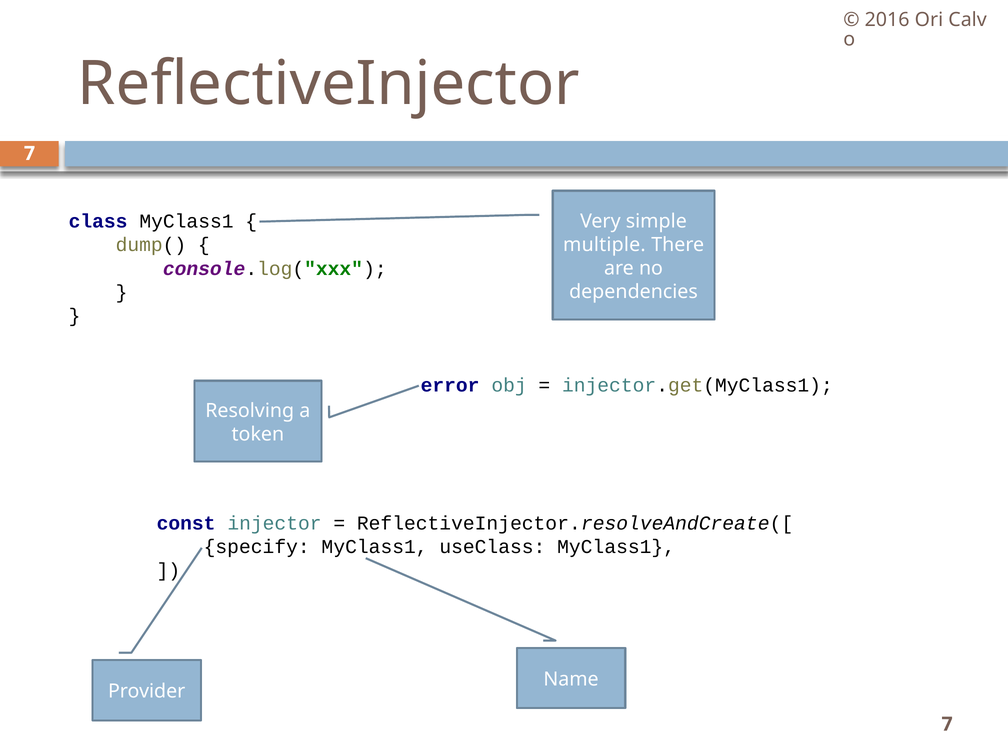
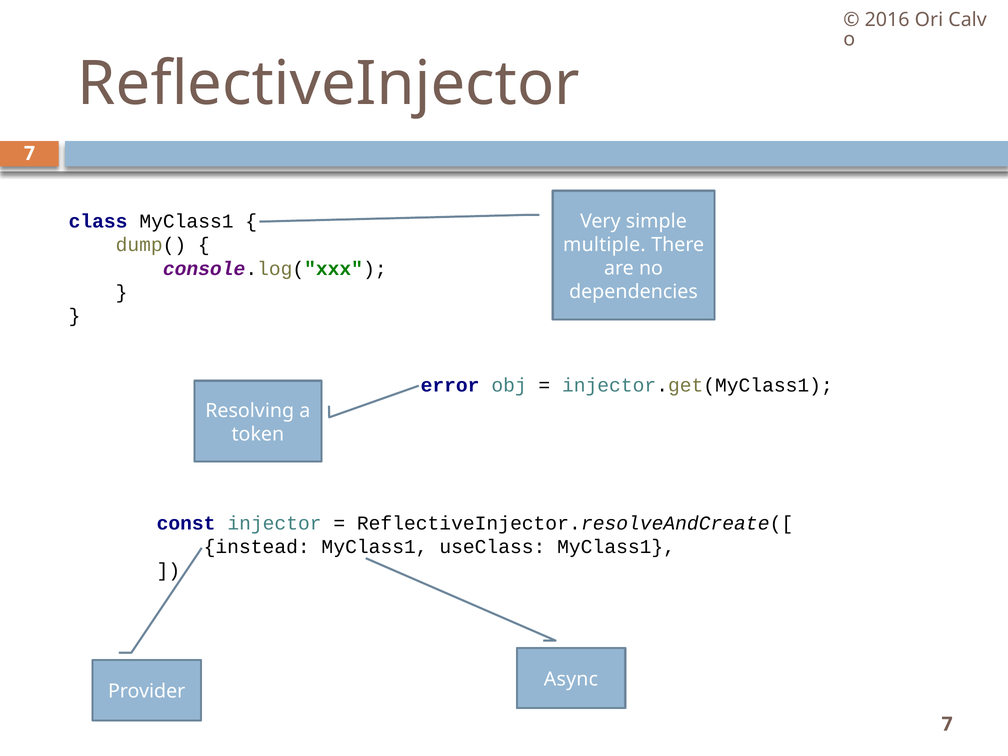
specify: specify -> instead
Name: Name -> Async
